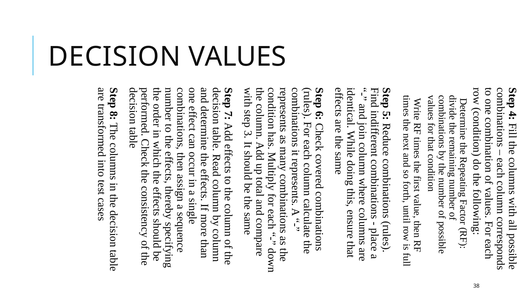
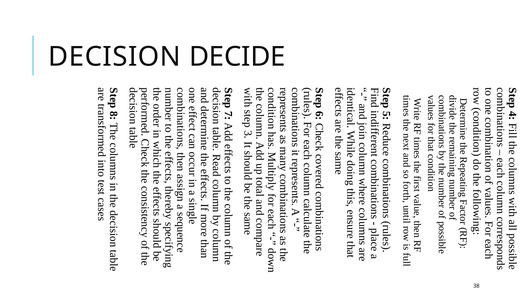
VALUES: VALUES -> DECIDE
